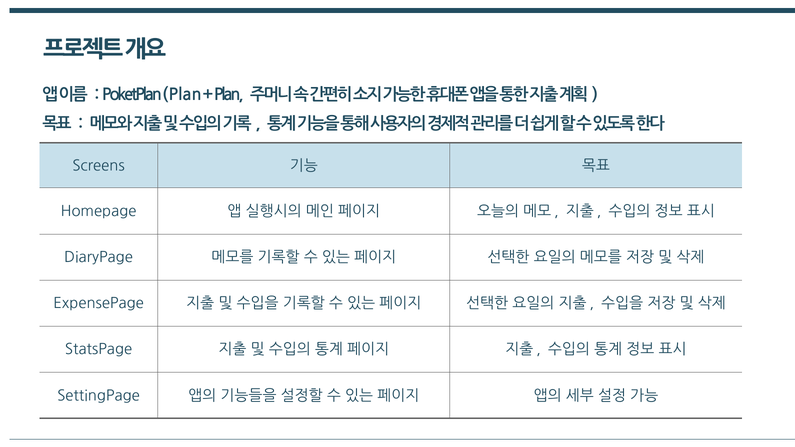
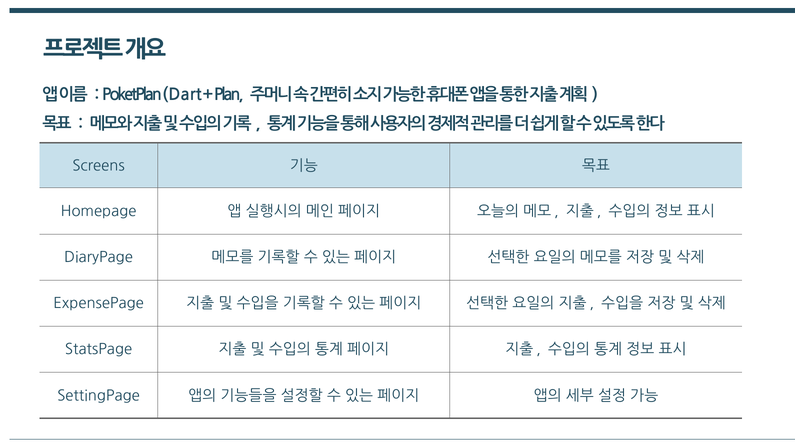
PoketPlan Plan: Plan -> Dart
